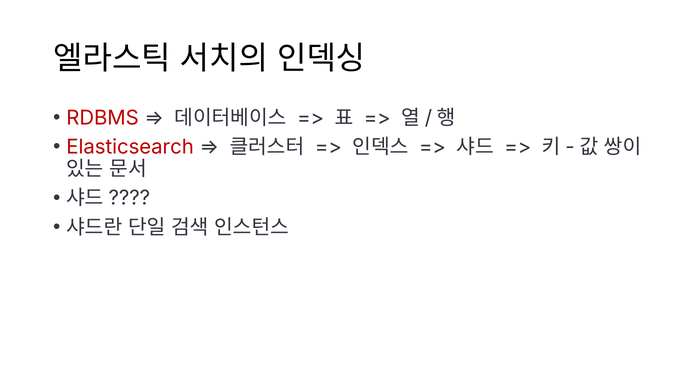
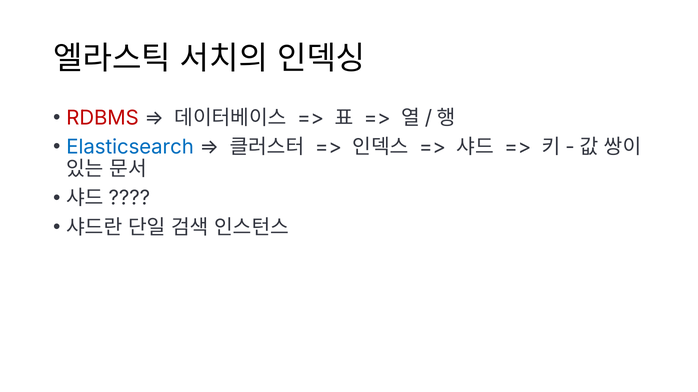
Elasticsearch colour: red -> blue
